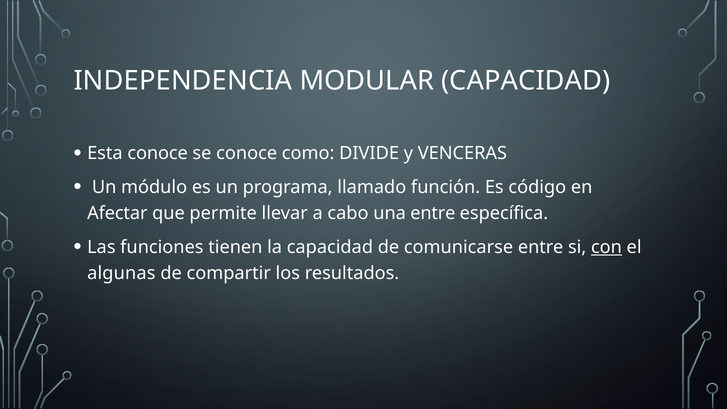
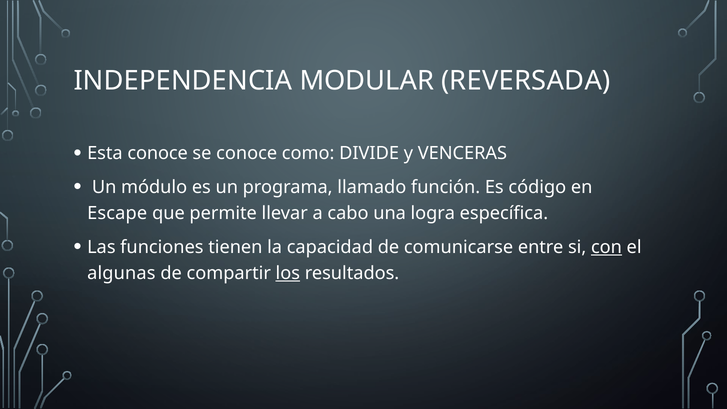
MODULAR CAPACIDAD: CAPACIDAD -> REVERSADA
Afectar: Afectar -> Escape
una entre: entre -> logra
los underline: none -> present
